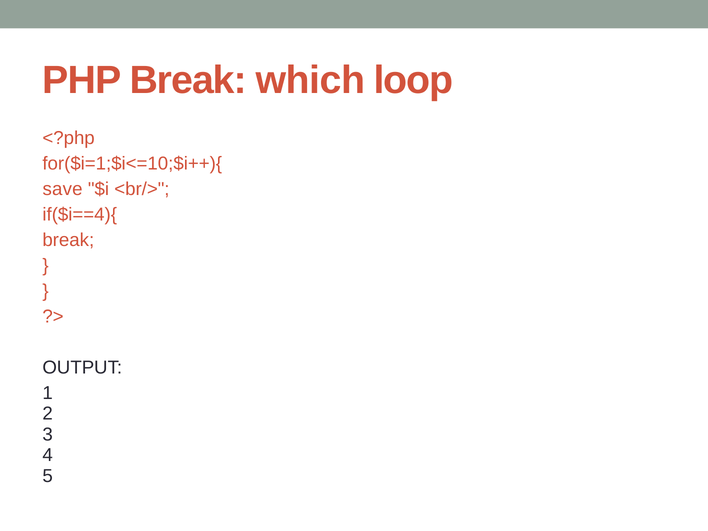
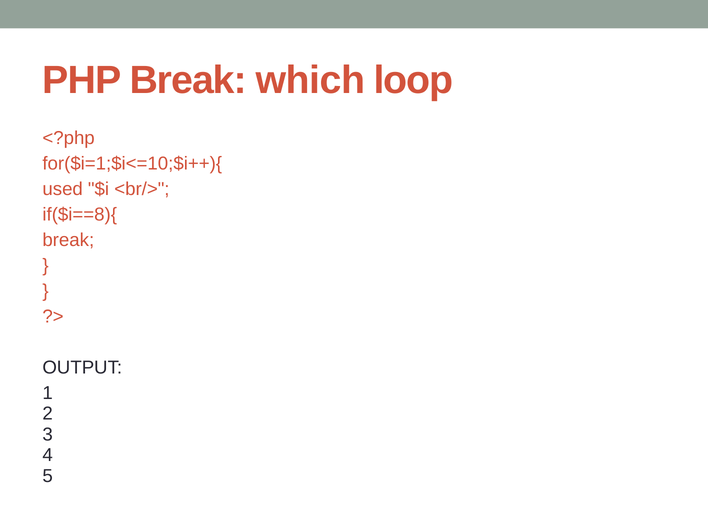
save: save -> used
if($i==4){: if($i==4){ -> if($i==8){
